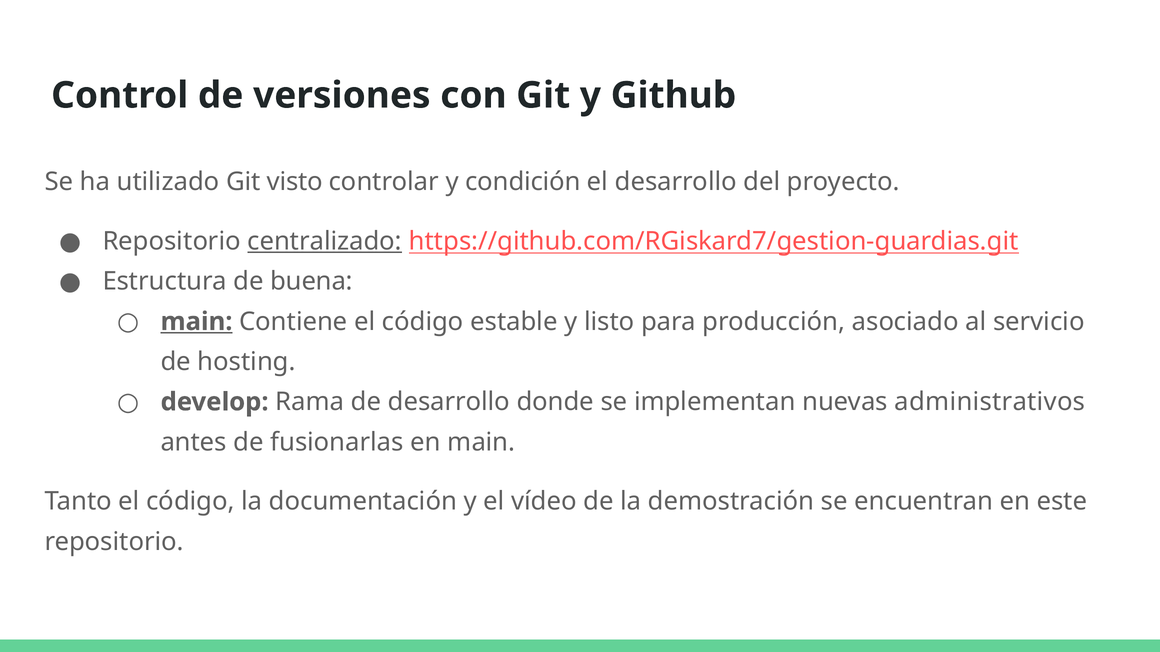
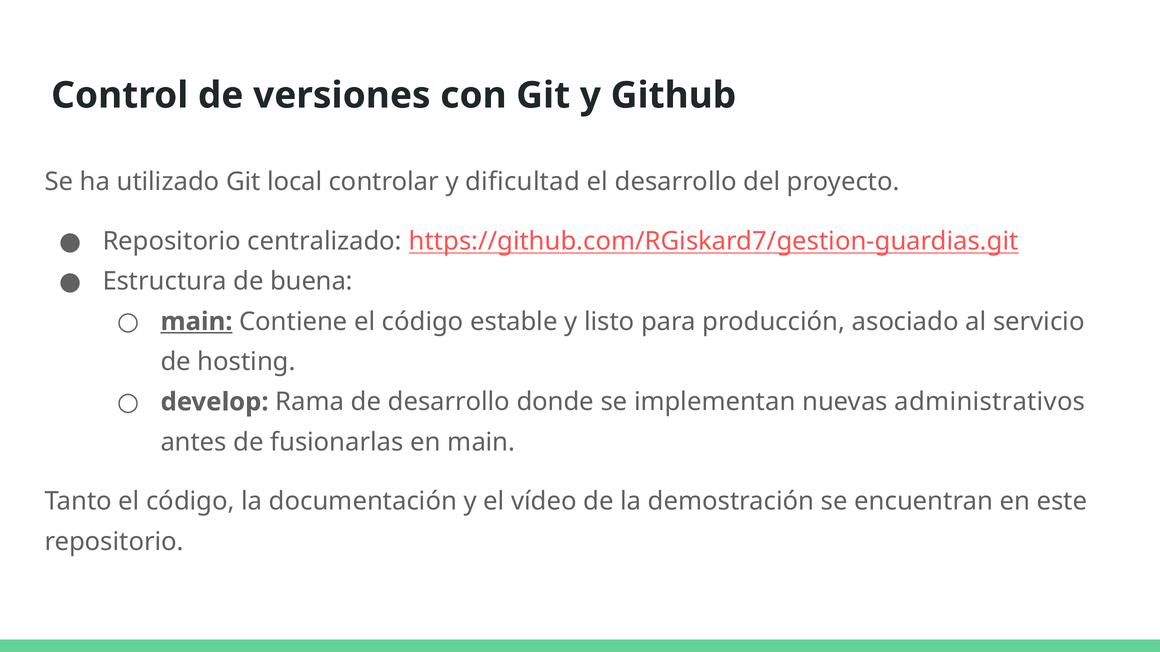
visto: visto -> local
condición: condición -> dificultad
centralizado underline: present -> none
